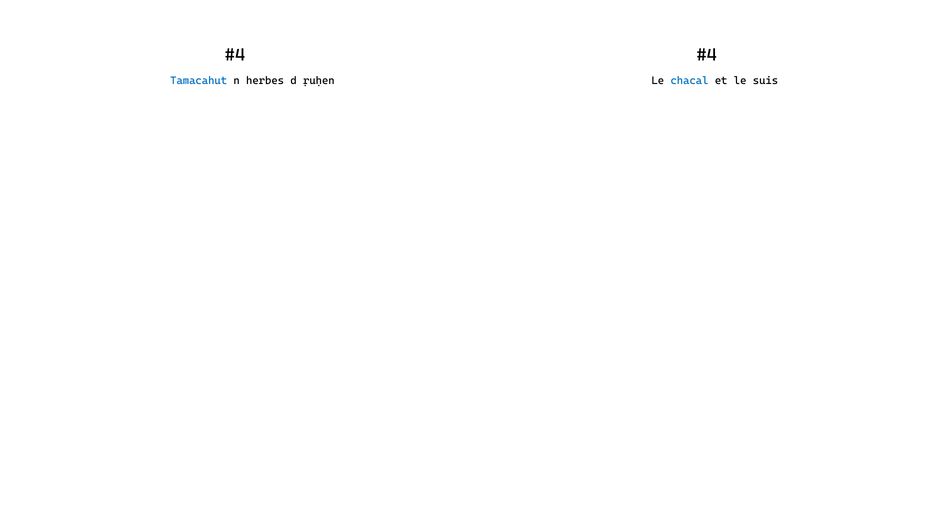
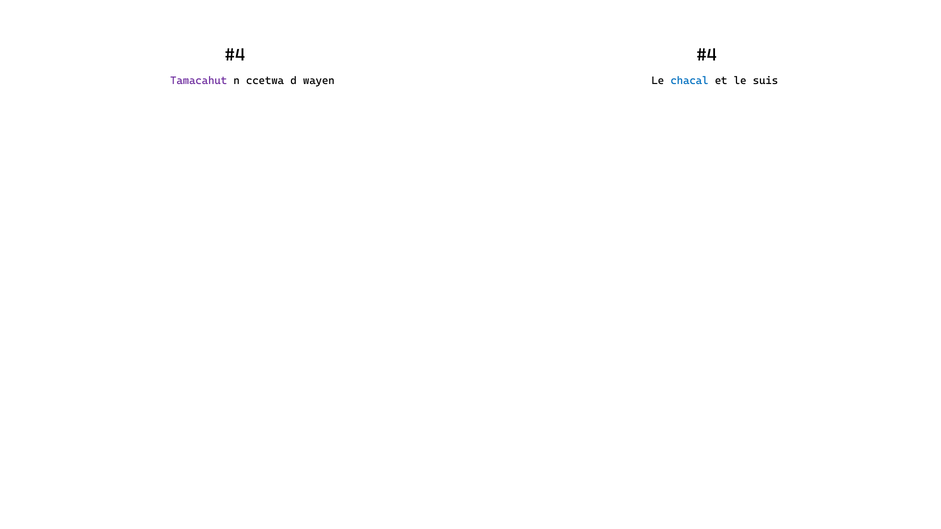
Tamacahut colour: blue -> purple
herbes: herbes -> ccetwa
ṛuḥen: ṛuḥen -> wayen
